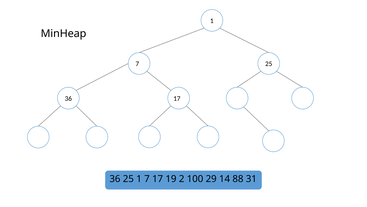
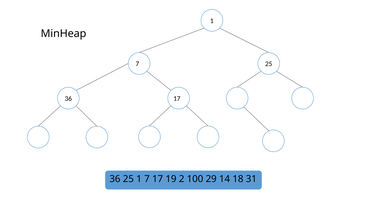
88: 88 -> 18
